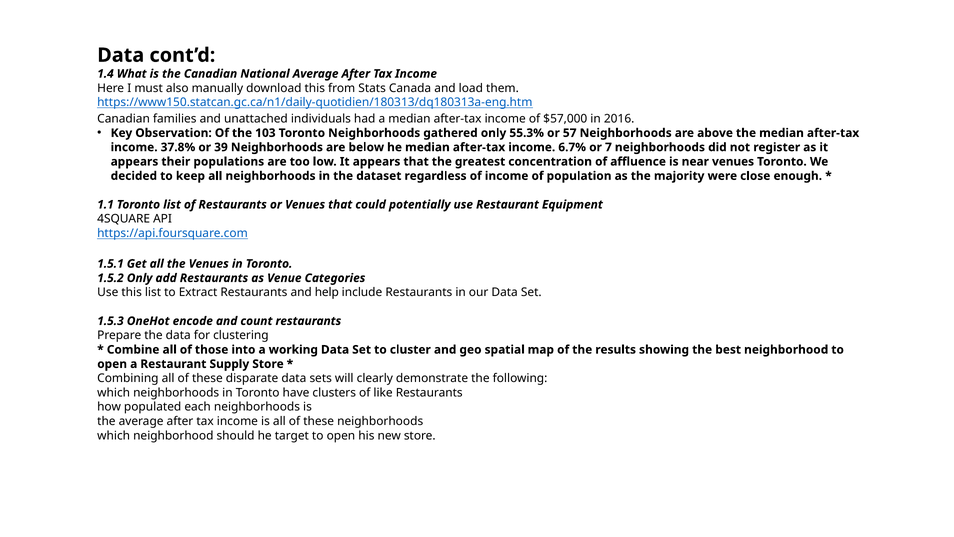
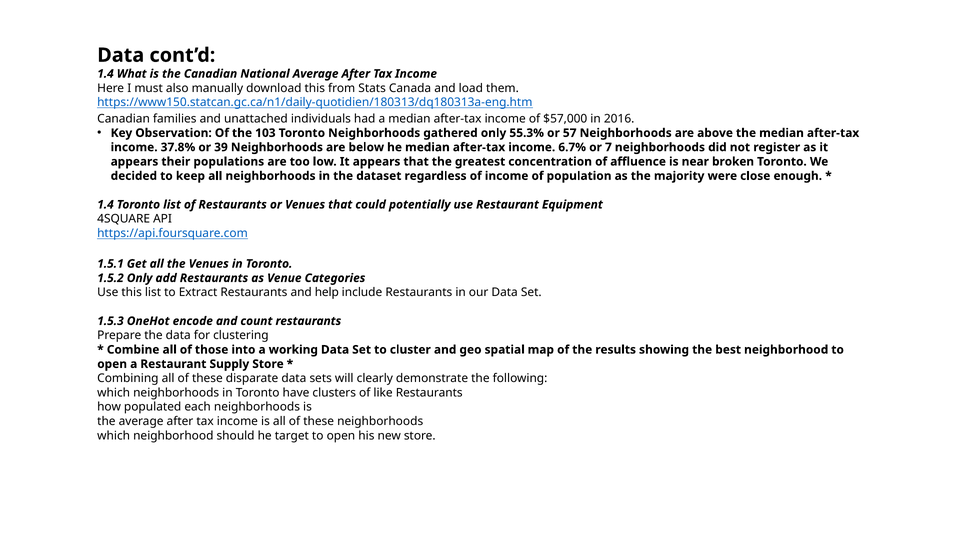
near venues: venues -> broken
1.1 at (105, 204): 1.1 -> 1.4
